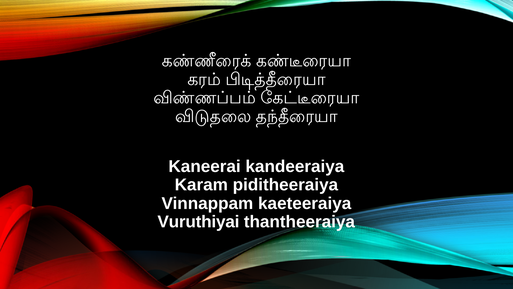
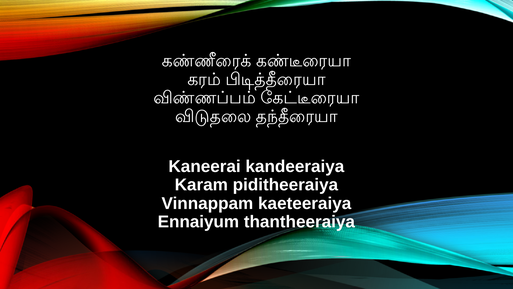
Vuruthiyai: Vuruthiyai -> Ennaiyum
